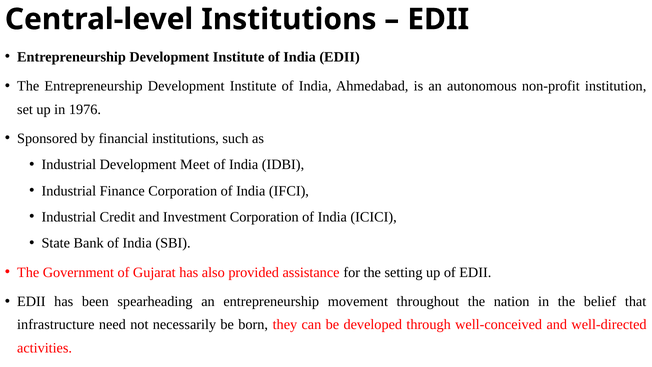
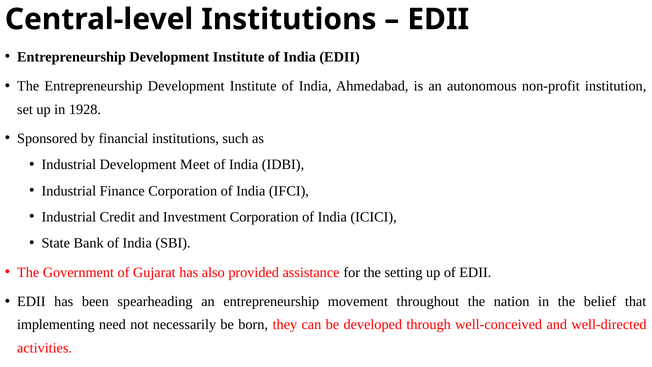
1976: 1976 -> 1928
infrastructure: infrastructure -> implementing
